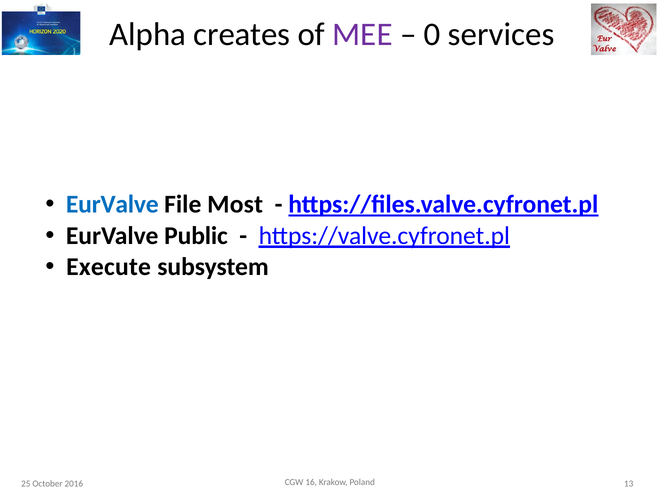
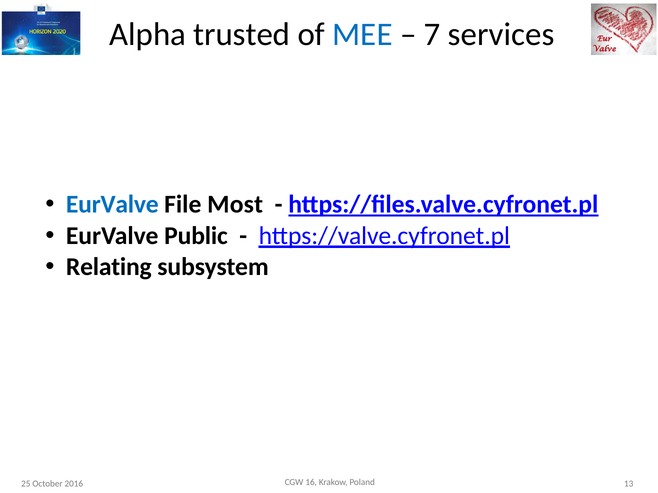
creates: creates -> trusted
MEE colour: purple -> blue
0: 0 -> 7
Execute: Execute -> Relating
